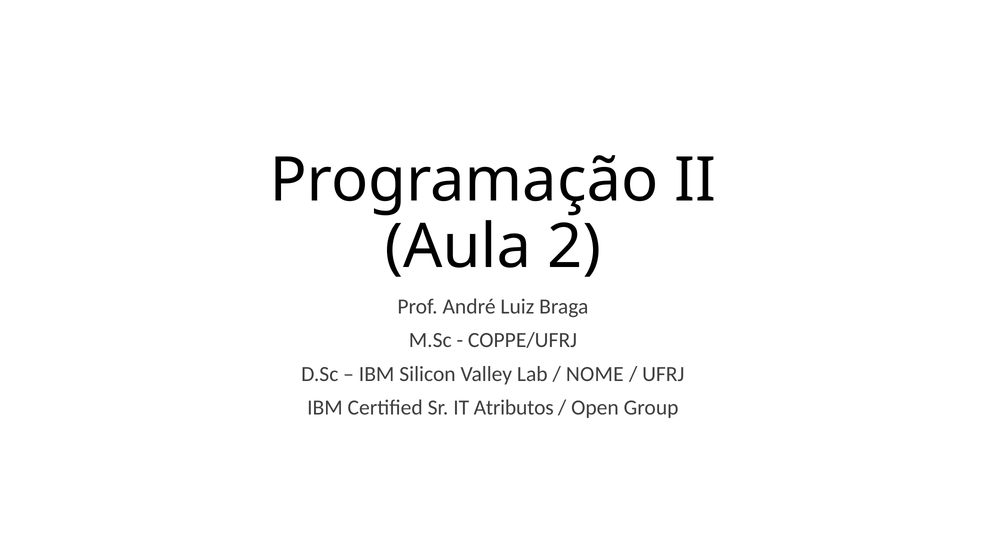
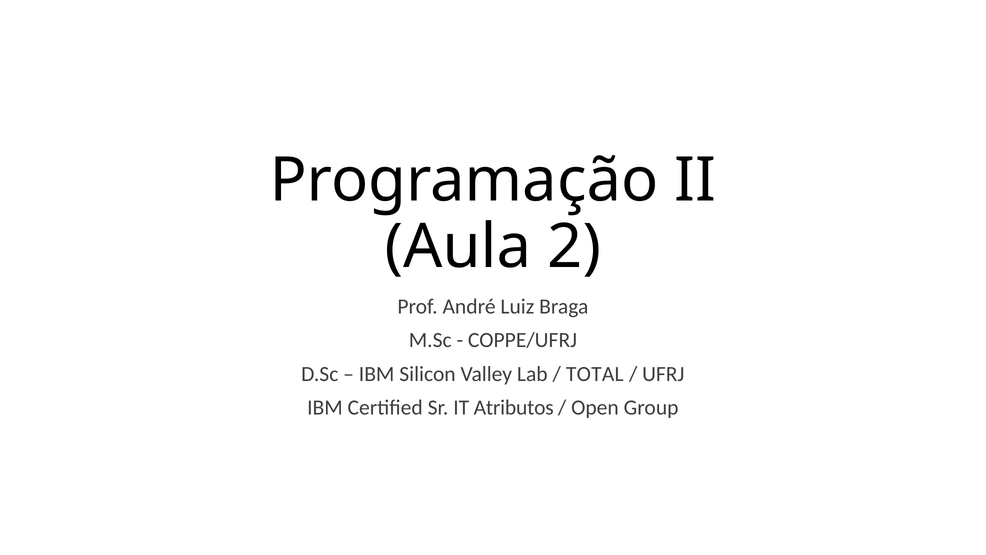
NOME: NOME -> TOTAL
